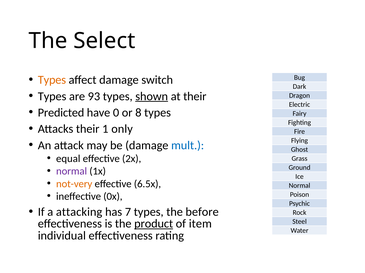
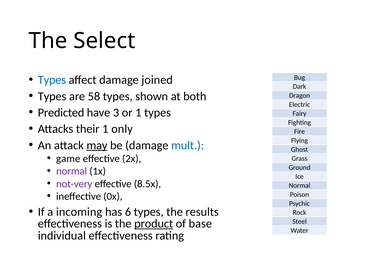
Types at (52, 80) colour: orange -> blue
switch: switch -> joined
93: 93 -> 58
shown underline: present -> none
at their: their -> both
0: 0 -> 3
or 8: 8 -> 1
may underline: none -> present
equal: equal -> game
not-very colour: orange -> purple
6.5x: 6.5x -> 8.5x
attacking: attacking -> incoming
7: 7 -> 6
before: before -> results
item: item -> base
